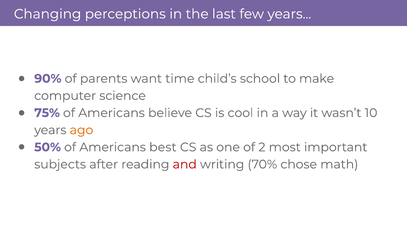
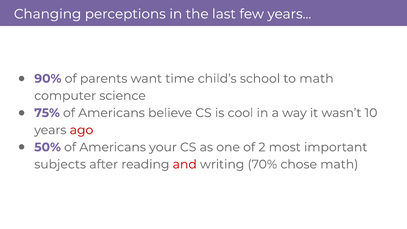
to make: make -> math
ago colour: orange -> red
best: best -> your
